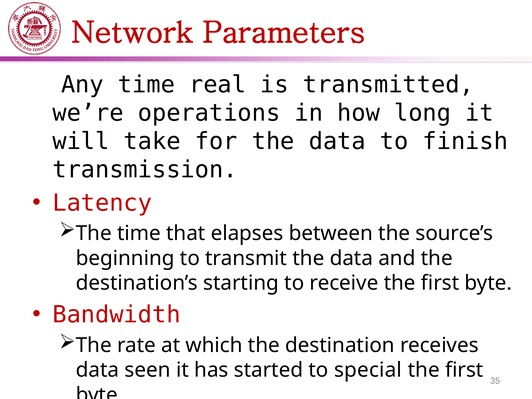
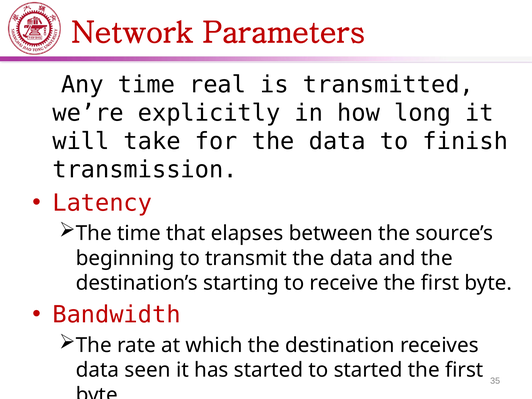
operations: operations -> explicitly
to special: special -> started
